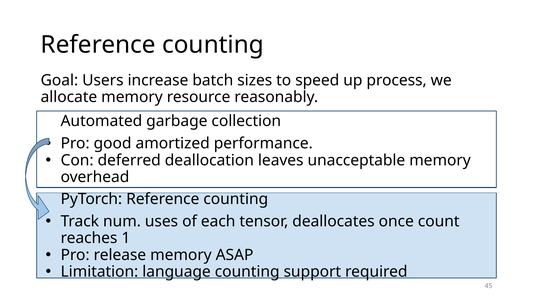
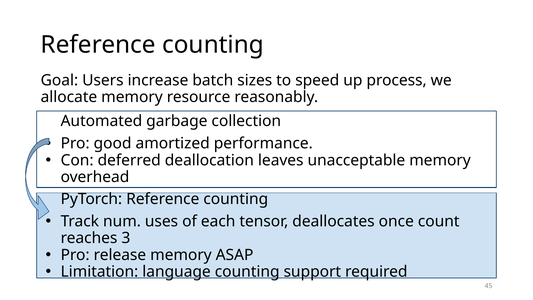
1: 1 -> 3
